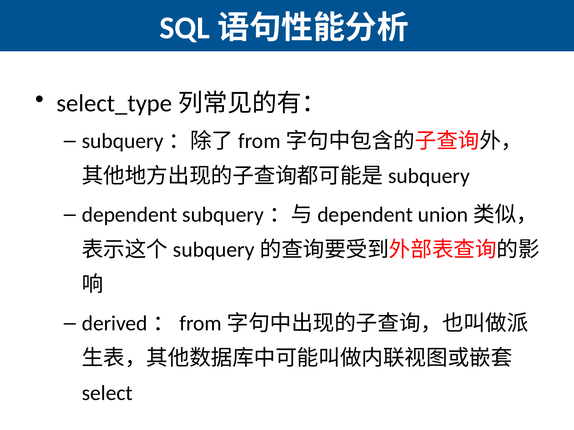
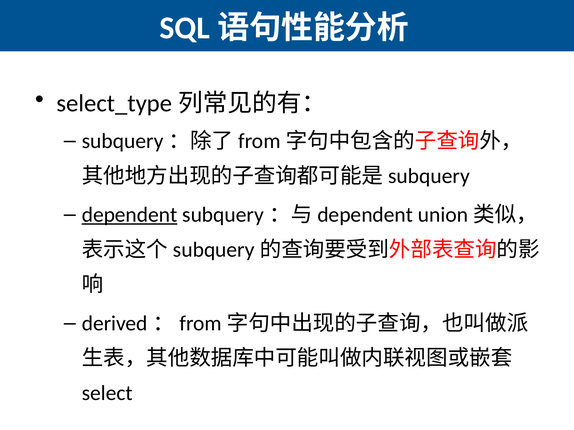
dependent underline: none -> present
